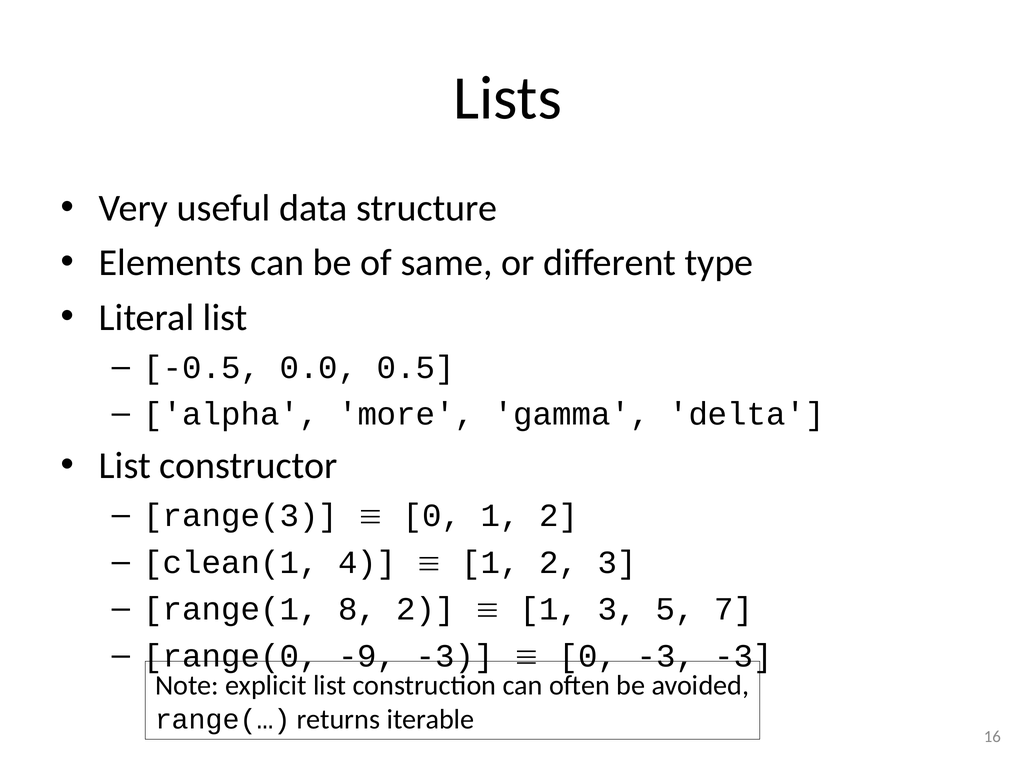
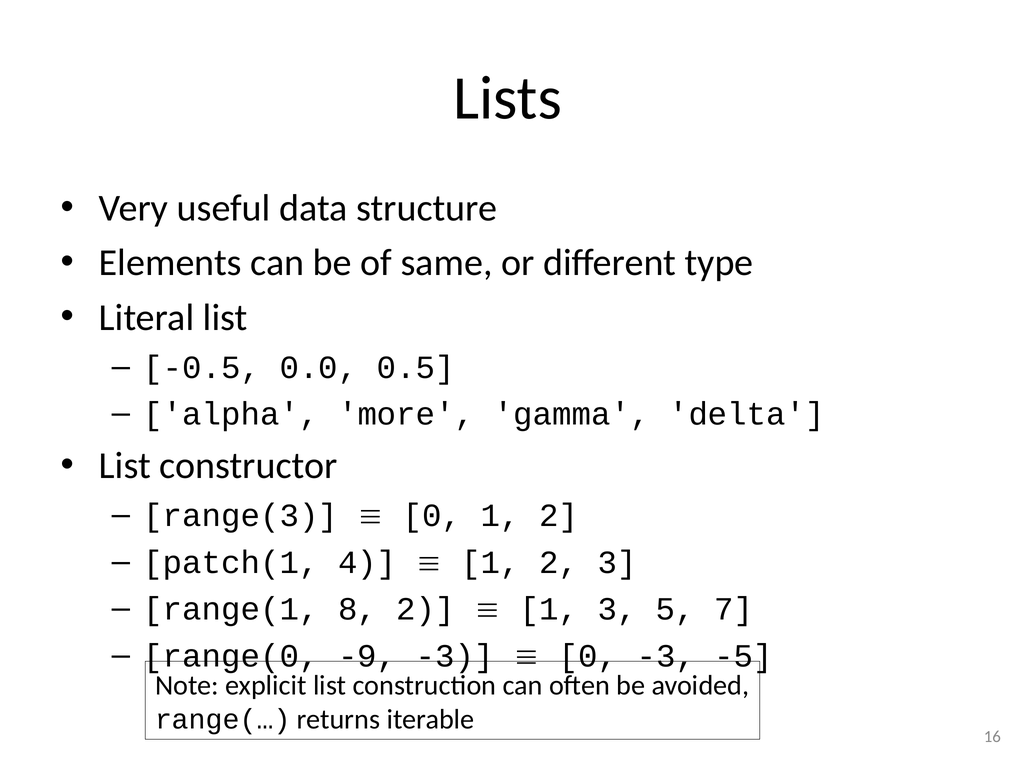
clean(1: clean(1 -> patch(1
-3 -3: -3 -> -5
